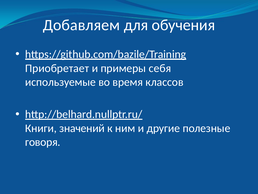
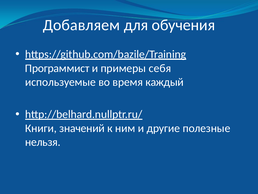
Приобретает: Приобретает -> Программист
классов: классов -> каждый
говоря: говоря -> нельзя
